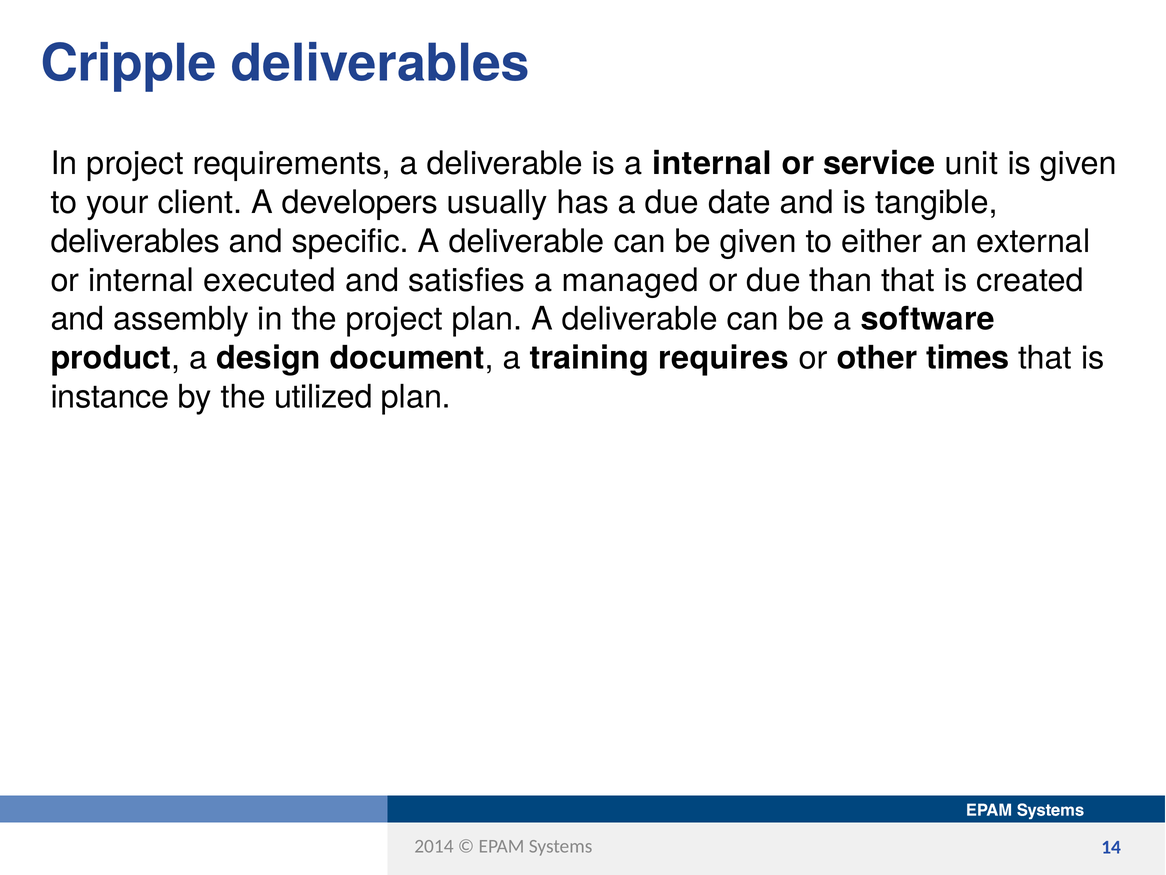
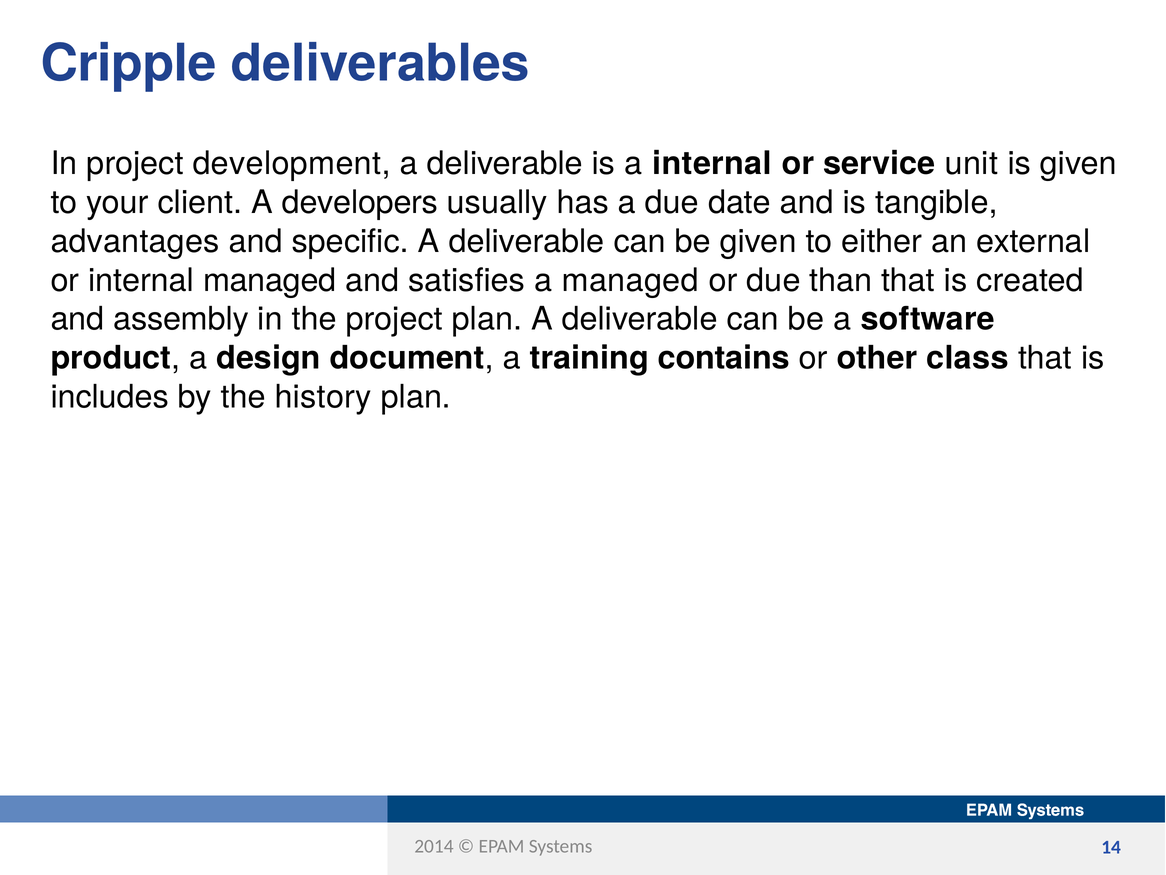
requirements: requirements -> development
deliverables at (135, 241): deliverables -> advantages
internal executed: executed -> managed
requires: requires -> contains
times: times -> class
instance: instance -> includes
utilized: utilized -> history
